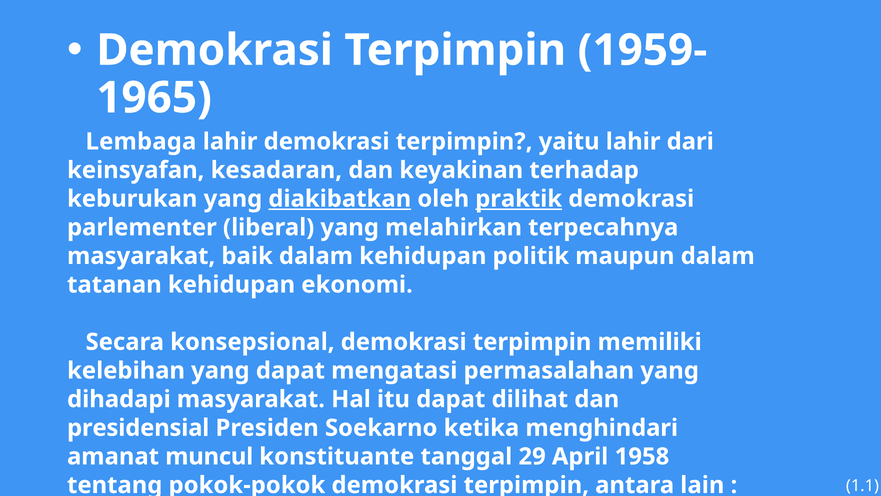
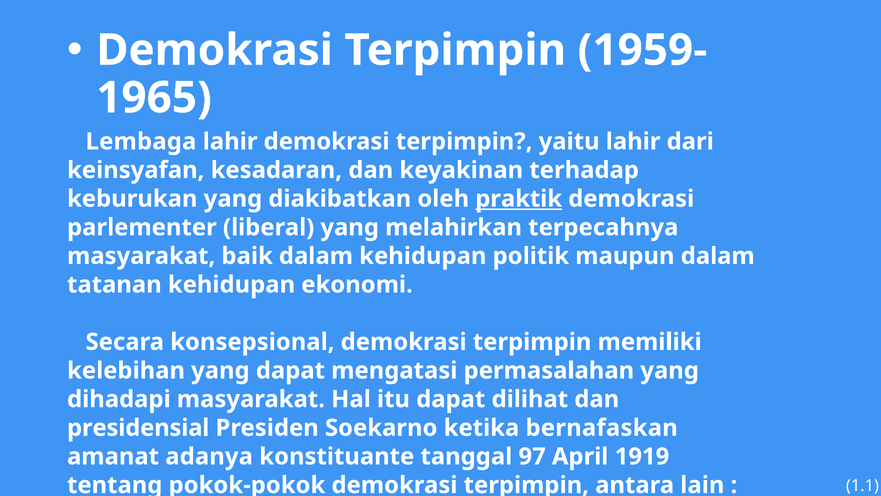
diakibatkan underline: present -> none
menghindari: menghindari -> bernafaskan
muncul: muncul -> adanya
29: 29 -> 97
1958: 1958 -> 1919
